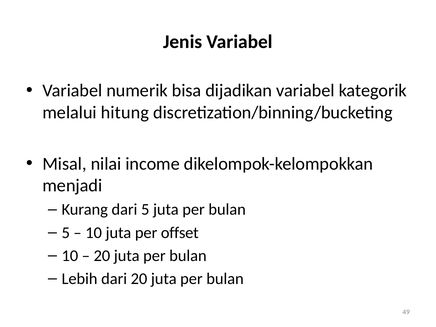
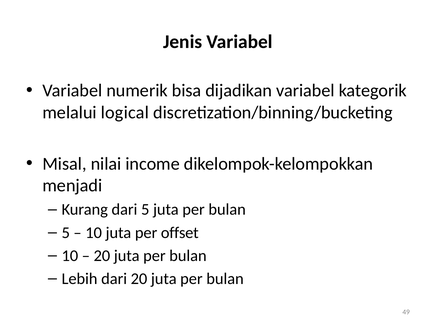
hitung: hitung -> logical
